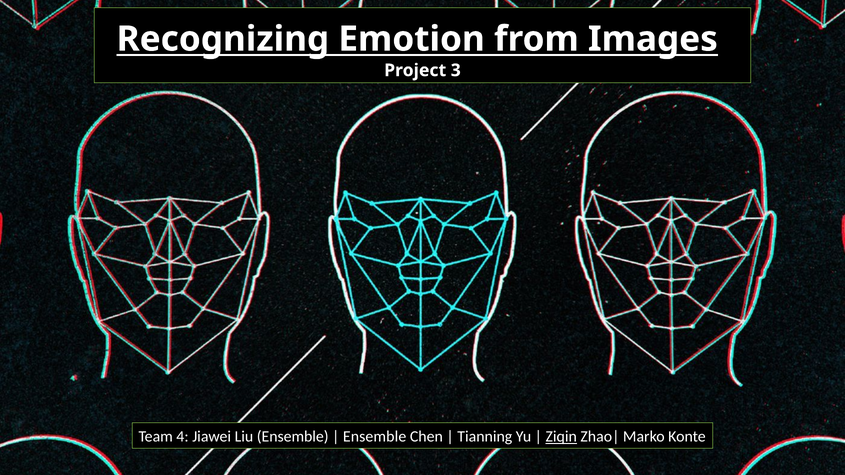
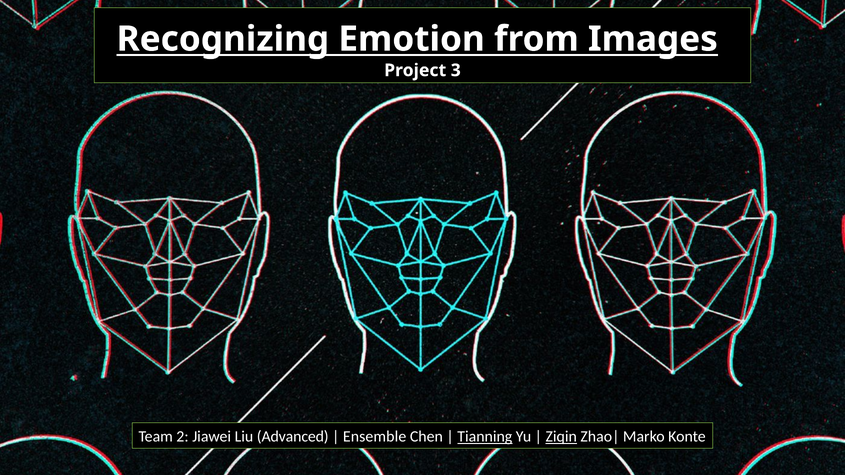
4: 4 -> 2
Liu Ensemble: Ensemble -> Advanced
Tianning underline: none -> present
